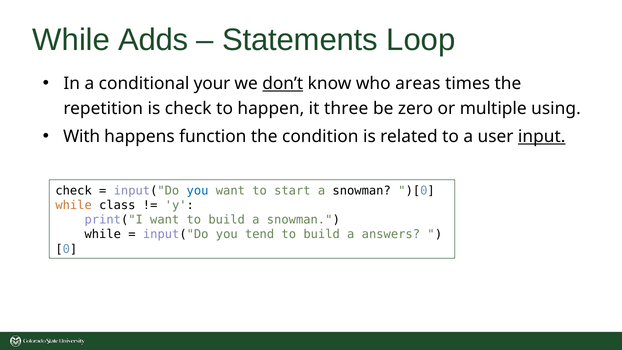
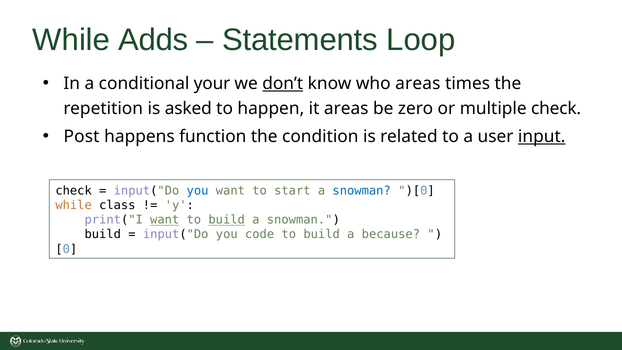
is check: check -> asked
it three: three -> areas
multiple using: using -> check
With: With -> Post
snowman at (362, 191) colour: black -> blue
want at (165, 220) underline: none -> present
build at (227, 220) underline: none -> present
while at (103, 234): while -> build
tend: tend -> code
answers: answers -> because
